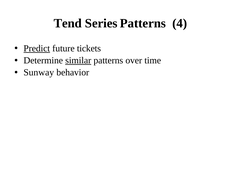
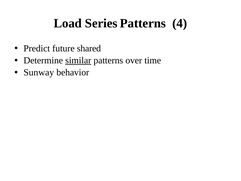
Tend: Tend -> Load
Predict underline: present -> none
tickets: tickets -> shared
